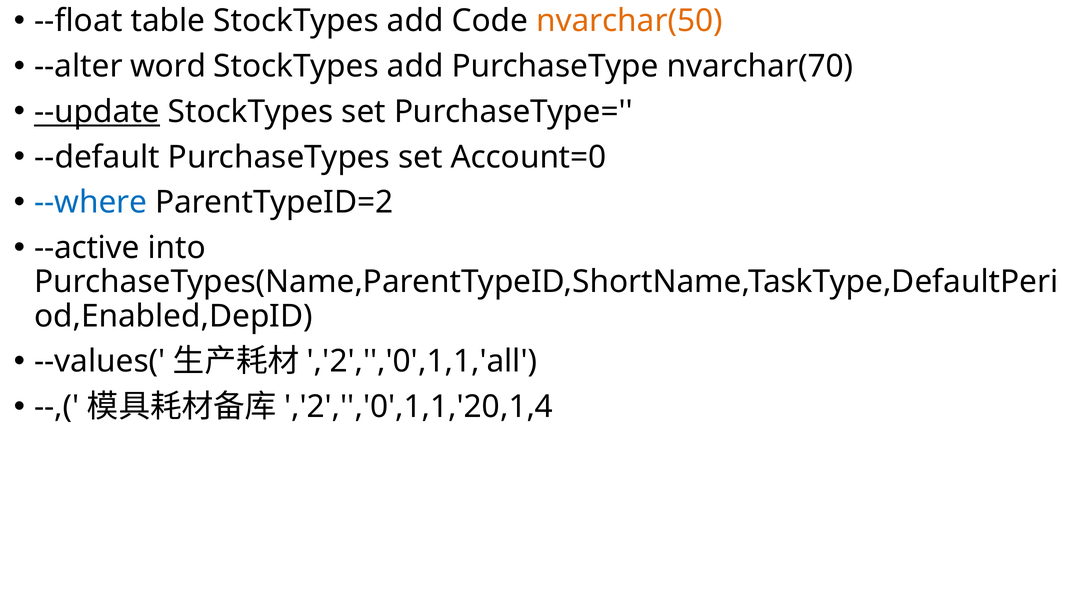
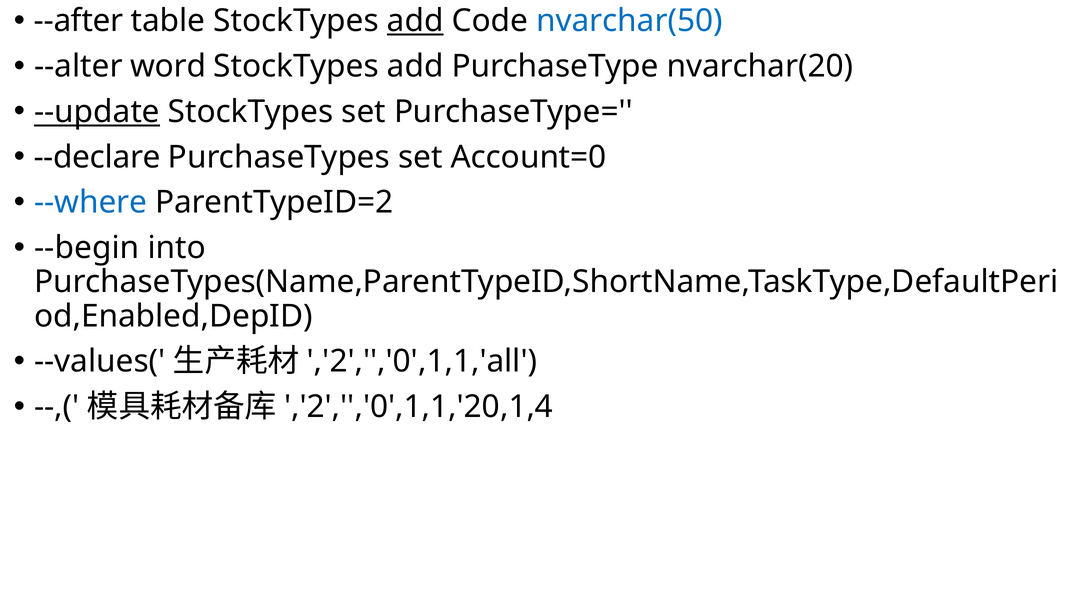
--float: --float -> --after
add at (415, 21) underline: none -> present
nvarchar(50 colour: orange -> blue
nvarchar(70: nvarchar(70 -> nvarchar(20
--default: --default -> --declare
--active: --active -> --begin
